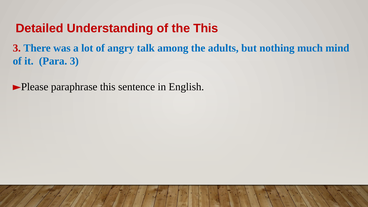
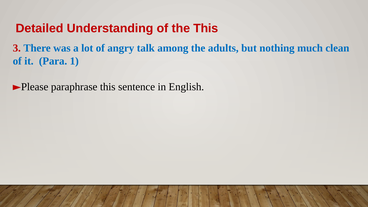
mind: mind -> clean
Para 3: 3 -> 1
